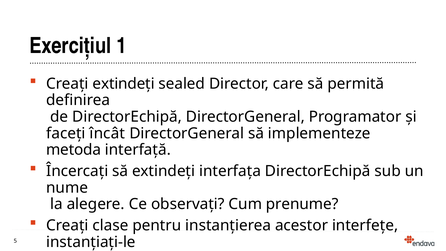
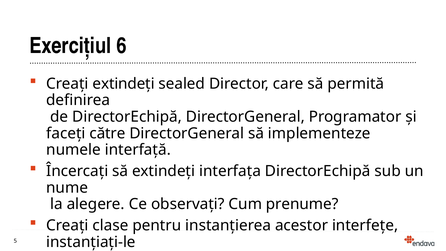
1: 1 -> 6
încât: încât -> către
metoda: metoda -> numele
